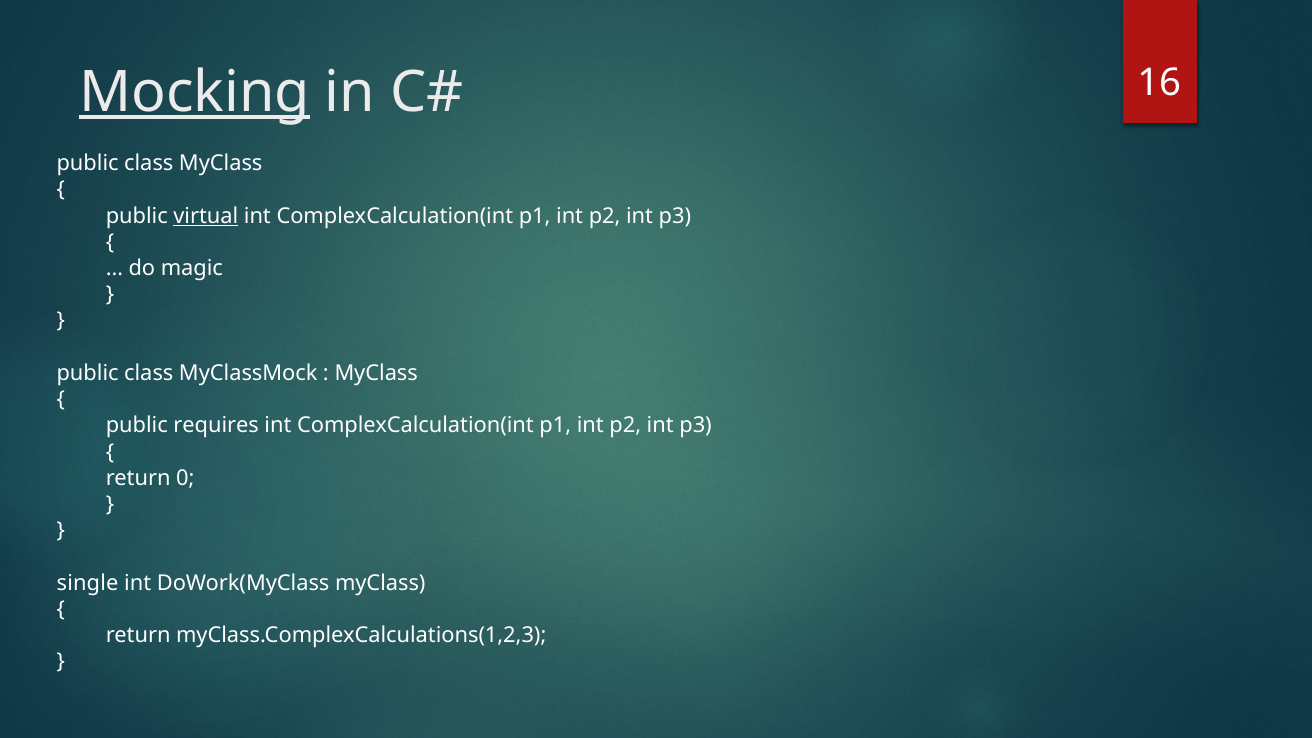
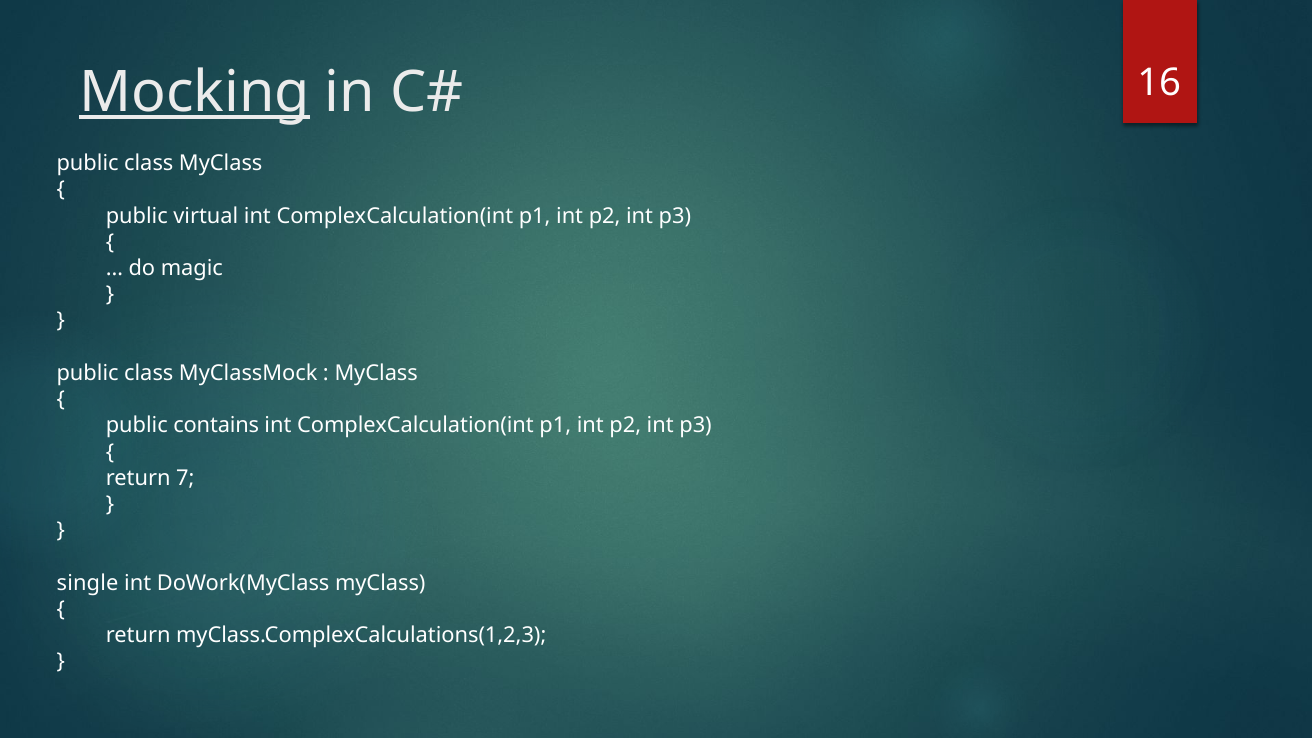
virtual underline: present -> none
requires: requires -> contains
0: 0 -> 7
